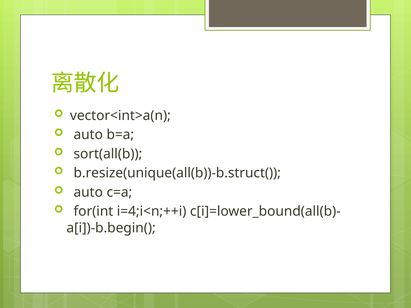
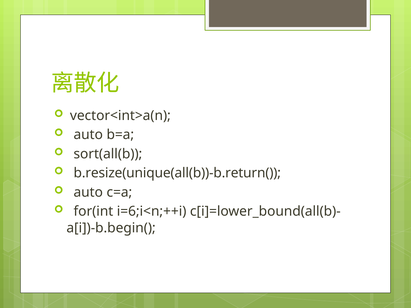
b.resize(unique(all(b))-b.struct(: b.resize(unique(all(b))-b.struct( -> b.resize(unique(all(b))-b.return(
i=4;i<n;++i: i=4;i<n;++i -> i=6;i<n;++i
